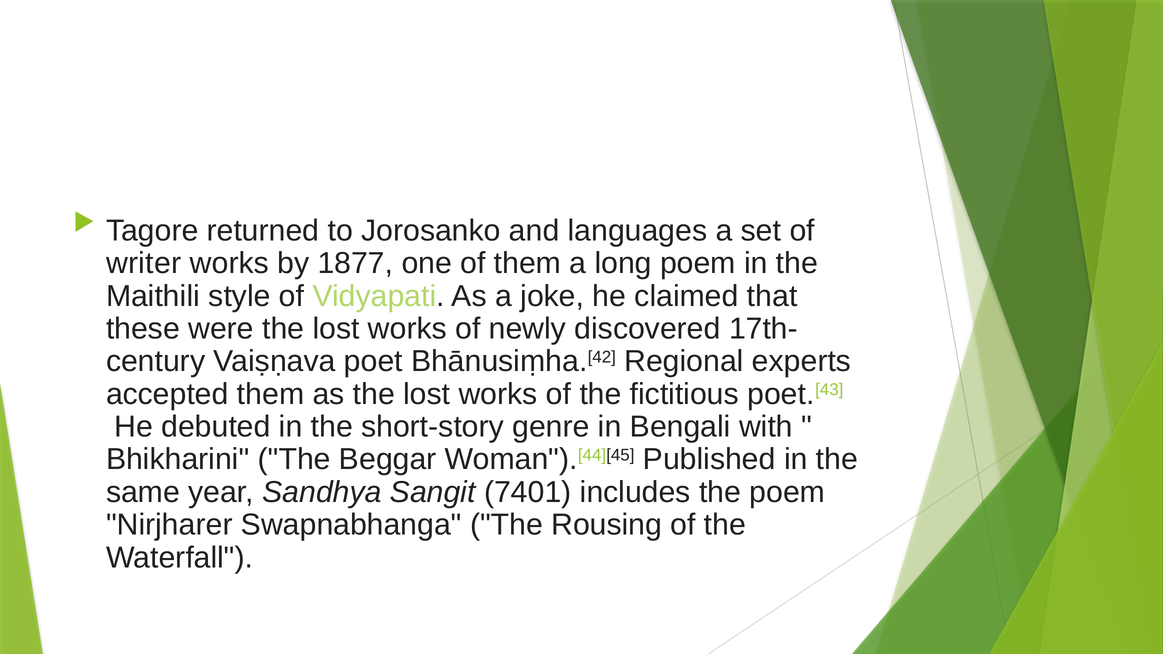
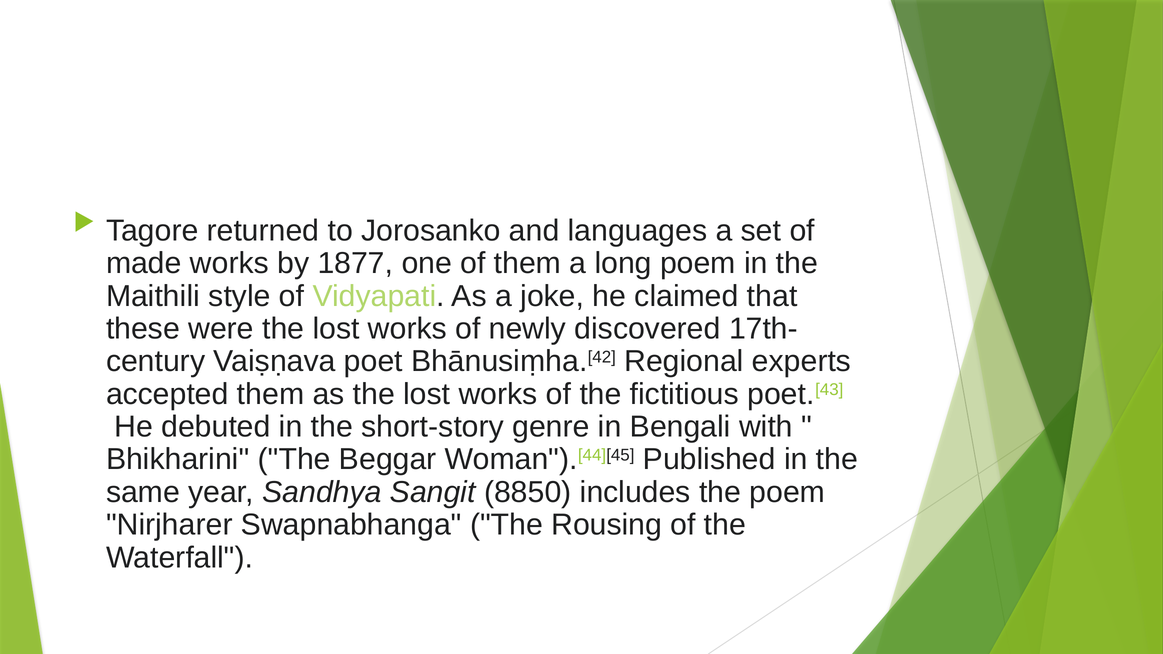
writer: writer -> made
7401: 7401 -> 8850
